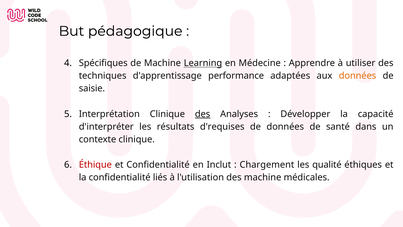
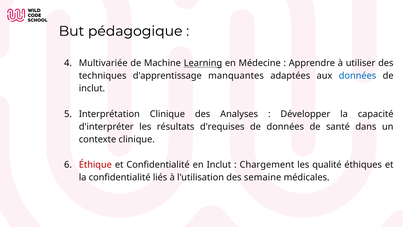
Spécifiques: Spécifiques -> Multivariée
performance: performance -> manquantes
données at (358, 76) colour: orange -> blue
saisie at (92, 88): saisie -> inclut
des at (203, 114) underline: present -> none
des machine: machine -> semaine
